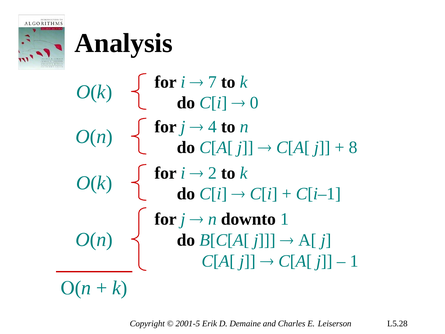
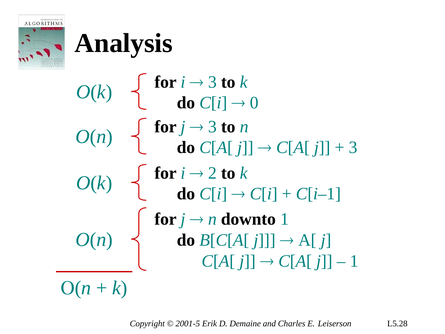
7 at (212, 82): 7 -> 3
4 at (212, 126): 4 -> 3
8 at (353, 147): 8 -> 3
